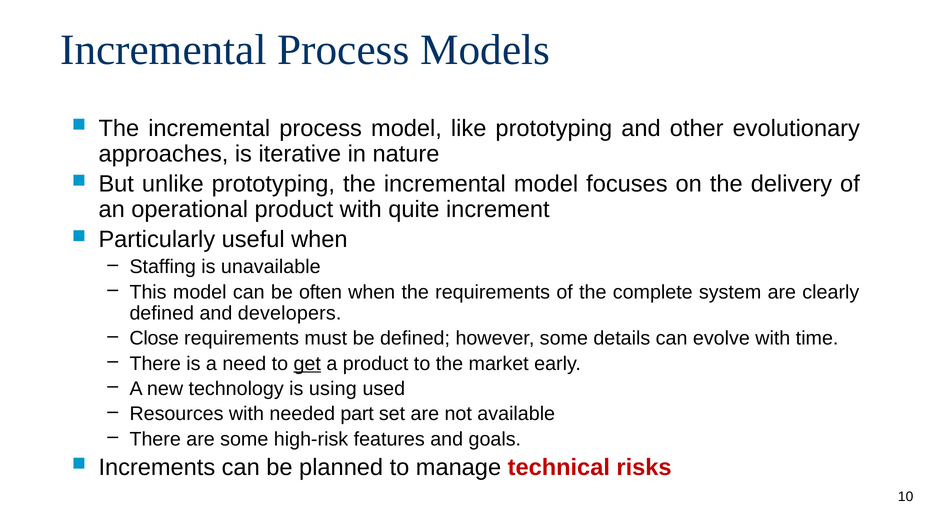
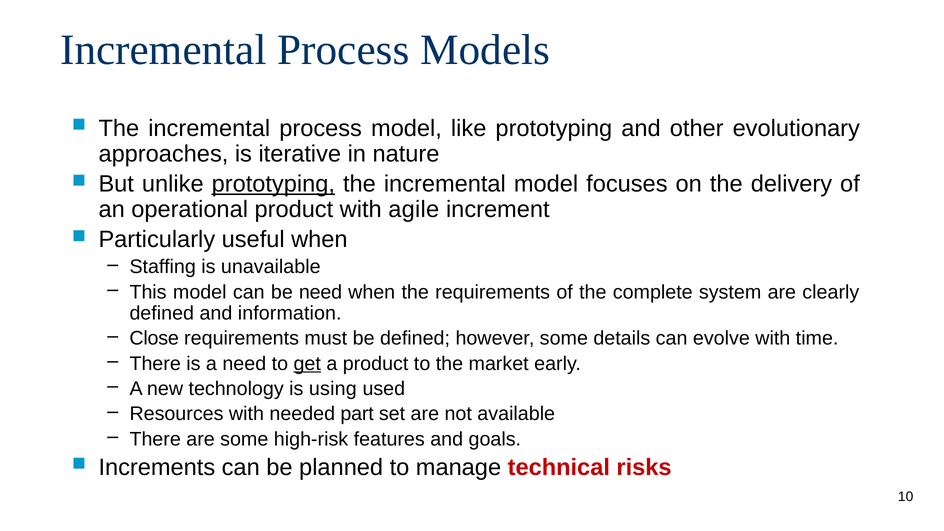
prototyping at (273, 184) underline: none -> present
quite: quite -> agile
be often: often -> need
developers: developers -> information
